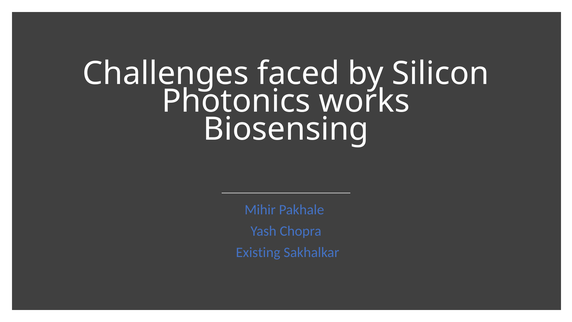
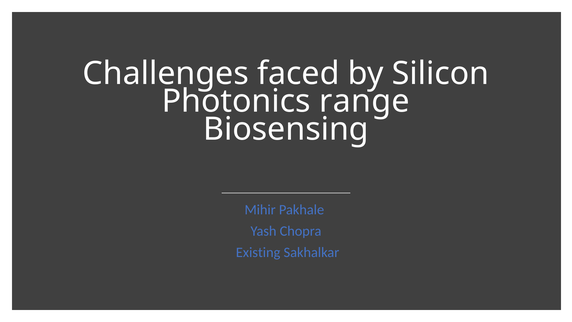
works: works -> range
